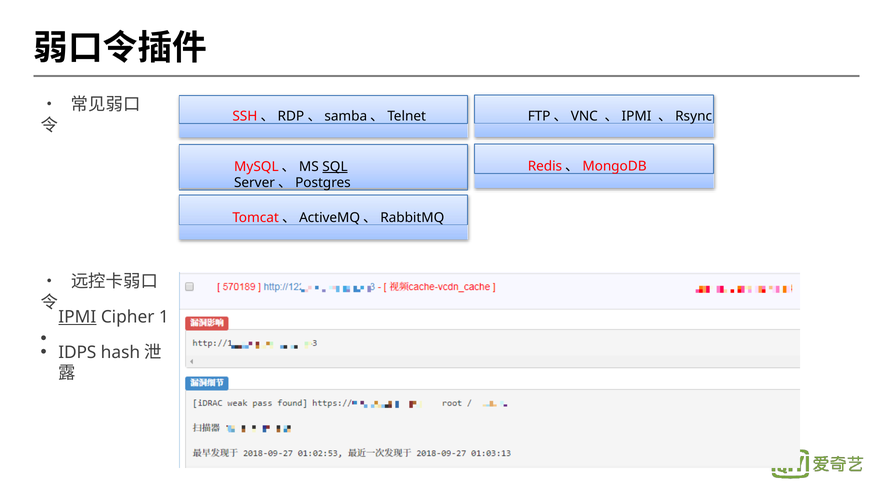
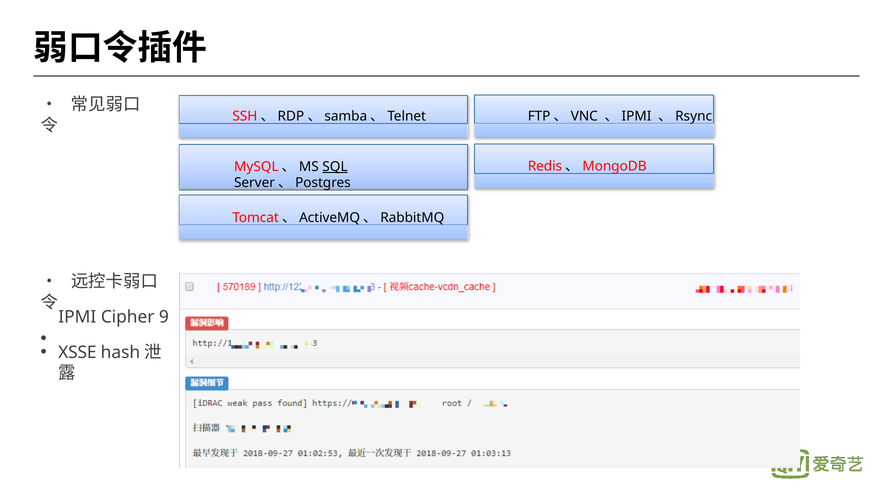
IPMI underline: present -> none
1: 1 -> 9
IDPS: IDPS -> XSSE
